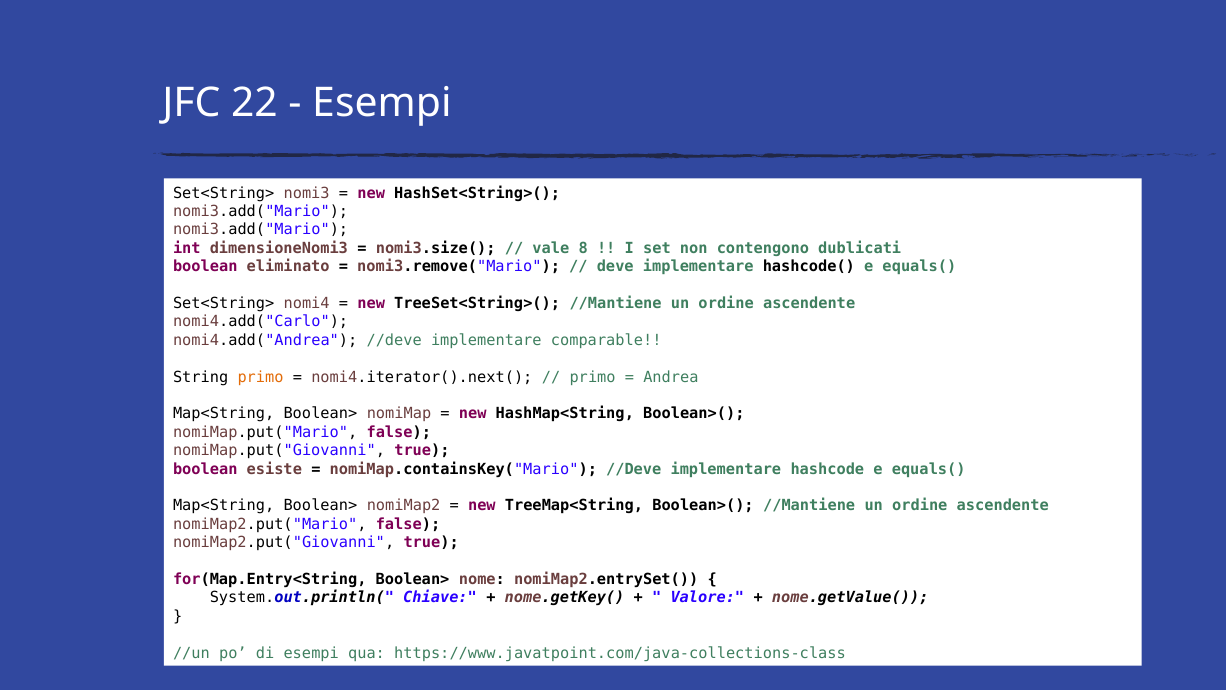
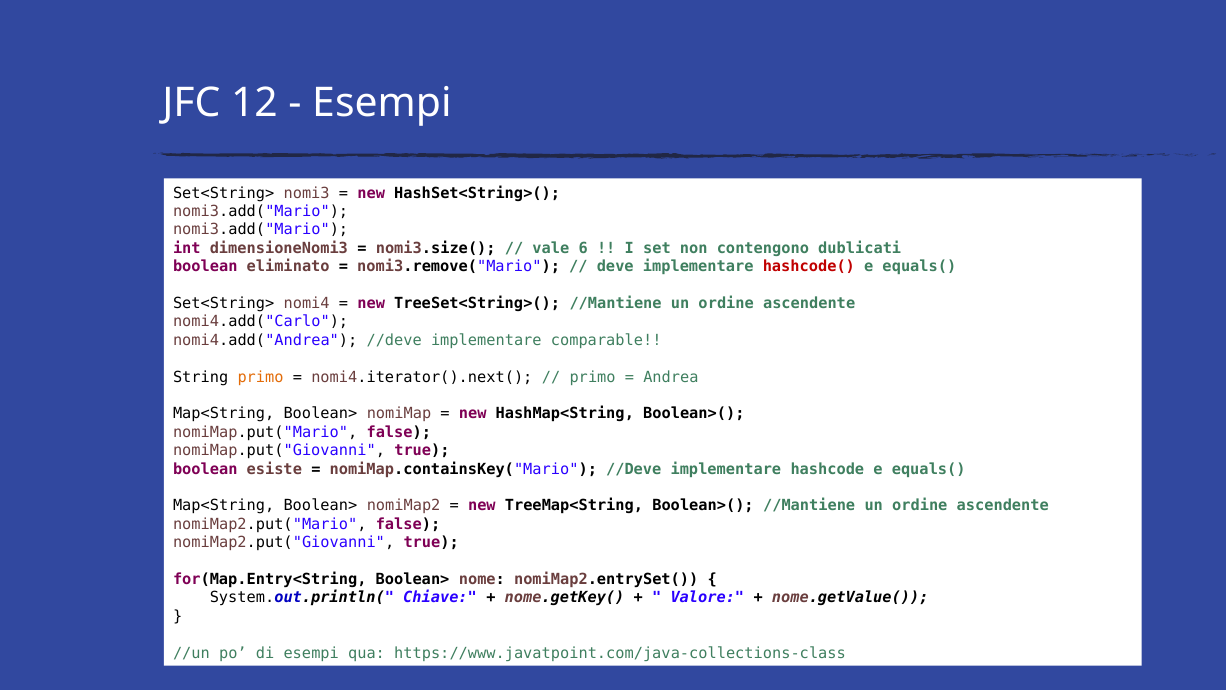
22: 22 -> 12
8: 8 -> 6
hashcode( colour: black -> red
